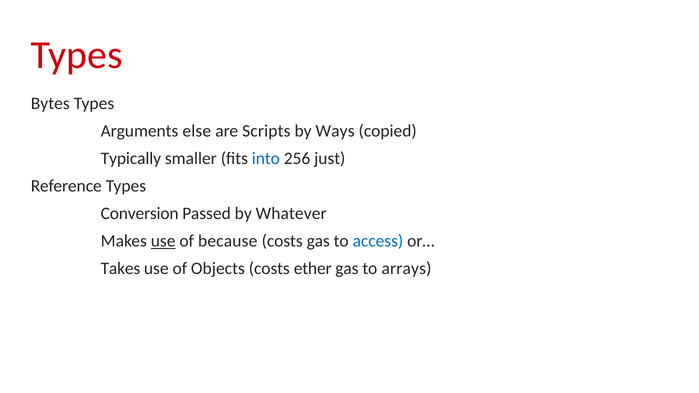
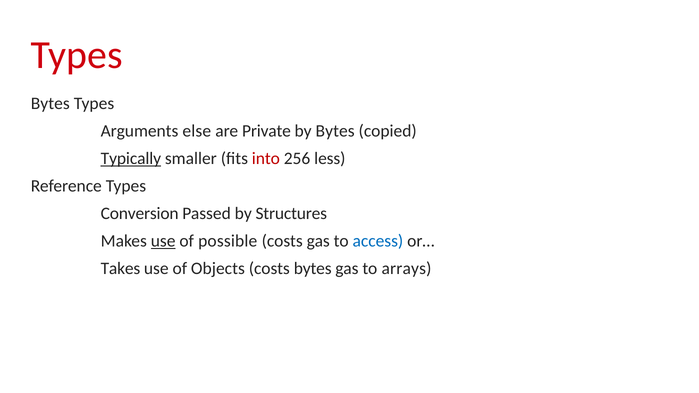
Scripts: Scripts -> Private
by Ways: Ways -> Bytes
Typically underline: none -> present
into colour: blue -> red
just: just -> less
Whatever: Whatever -> Structures
because: because -> possible
costs ether: ether -> bytes
